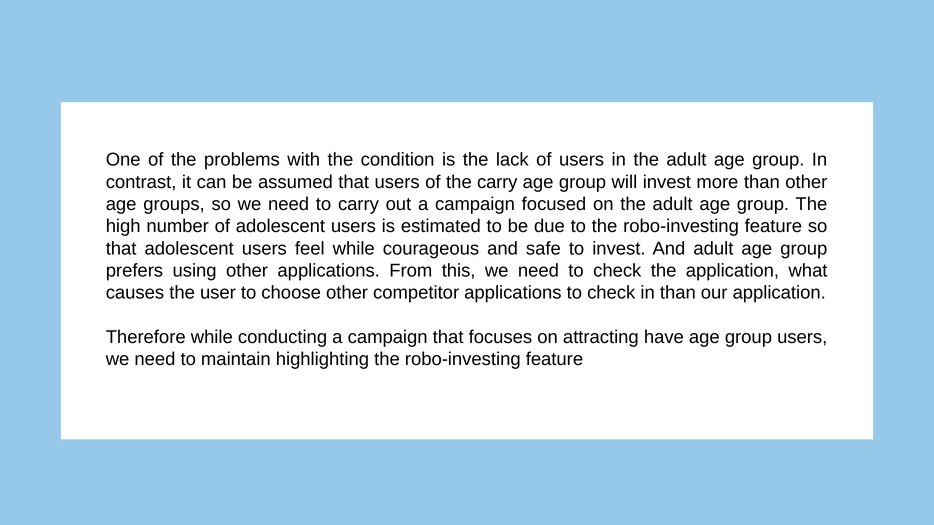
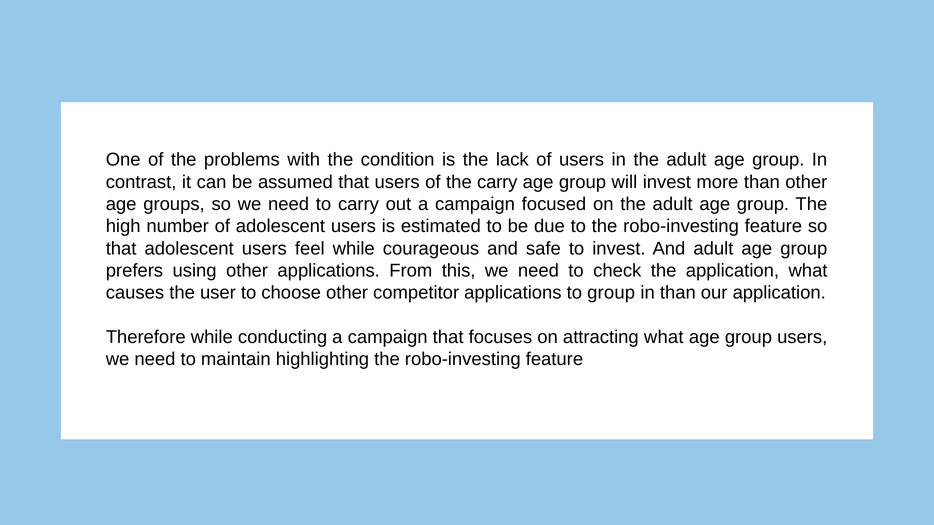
applications to check: check -> group
attracting have: have -> what
